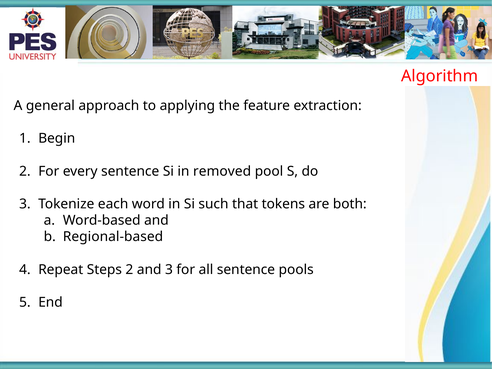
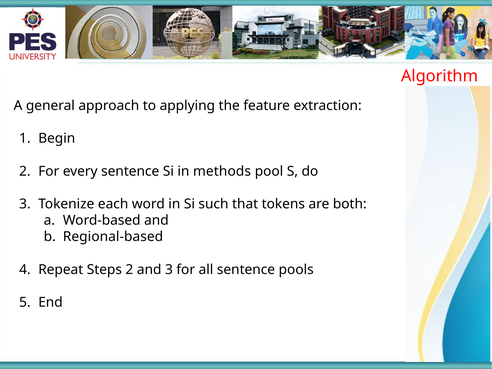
removed: removed -> methods
